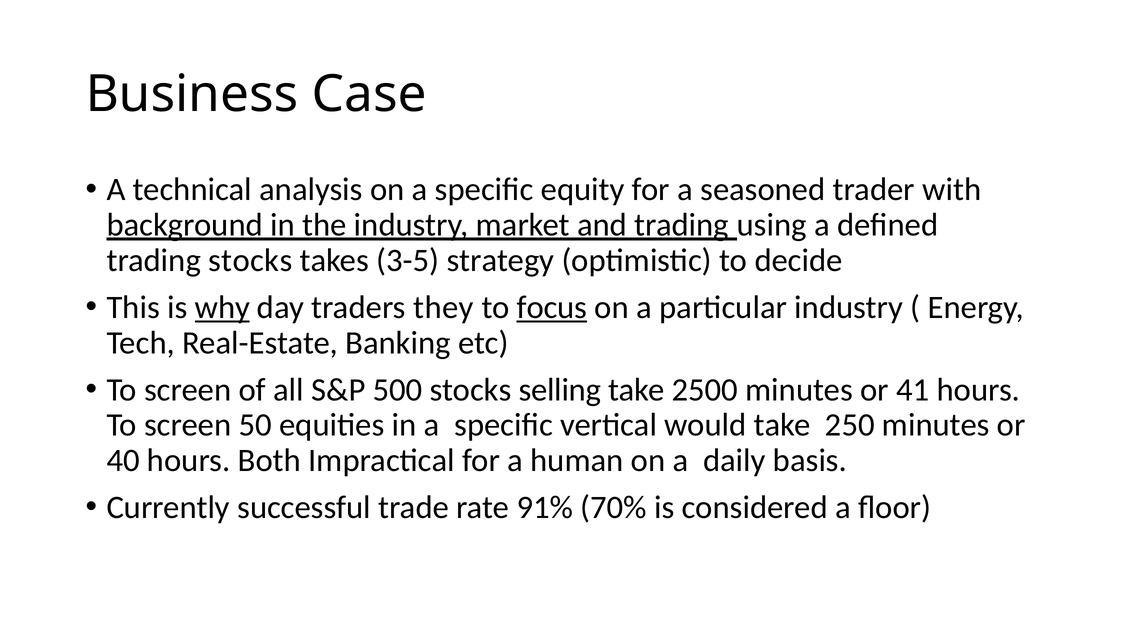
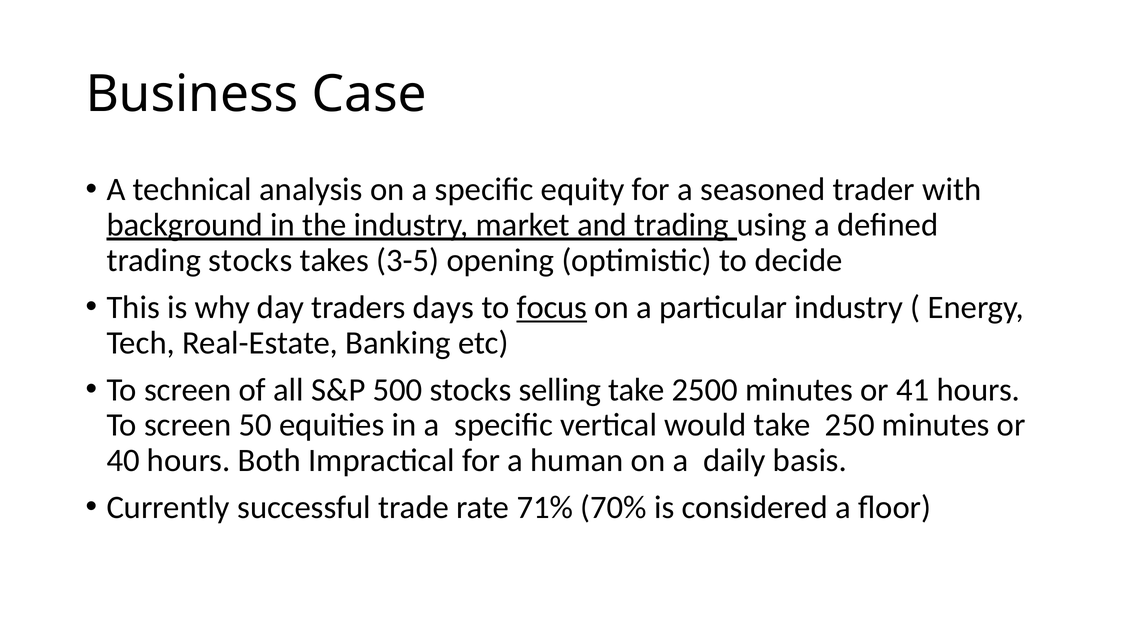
strategy: strategy -> opening
why underline: present -> none
they: they -> days
91%: 91% -> 71%
